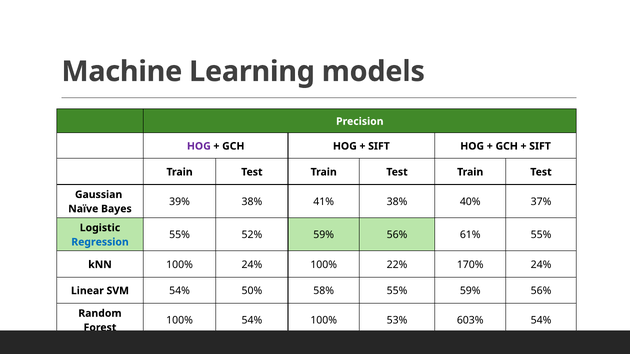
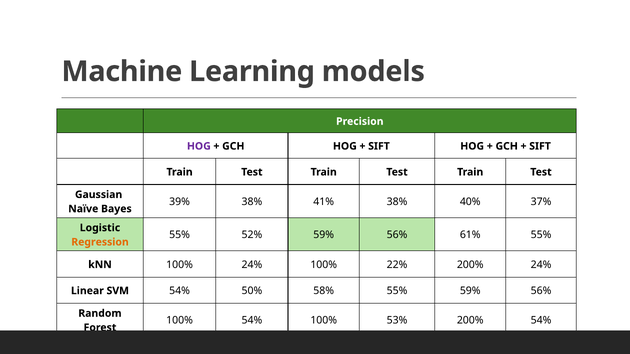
Regression colour: blue -> orange
22% 170%: 170% -> 200%
53% 603%: 603% -> 200%
